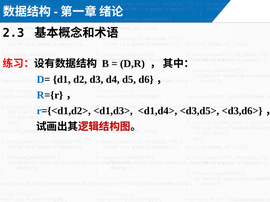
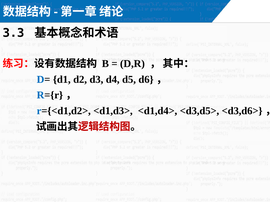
2.3: 2.3 -> 3.3
